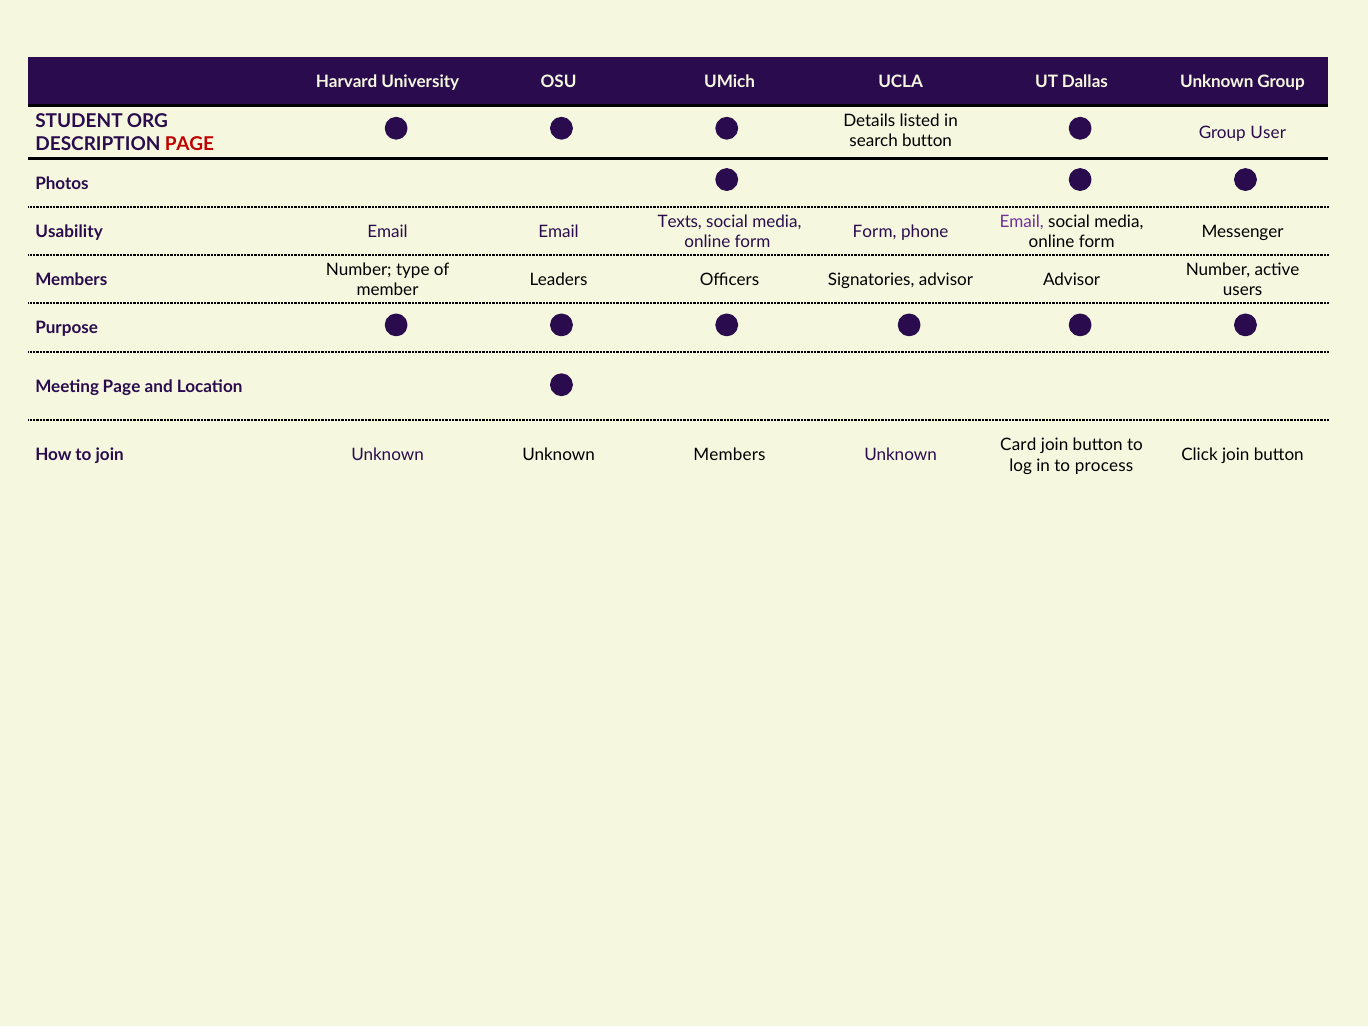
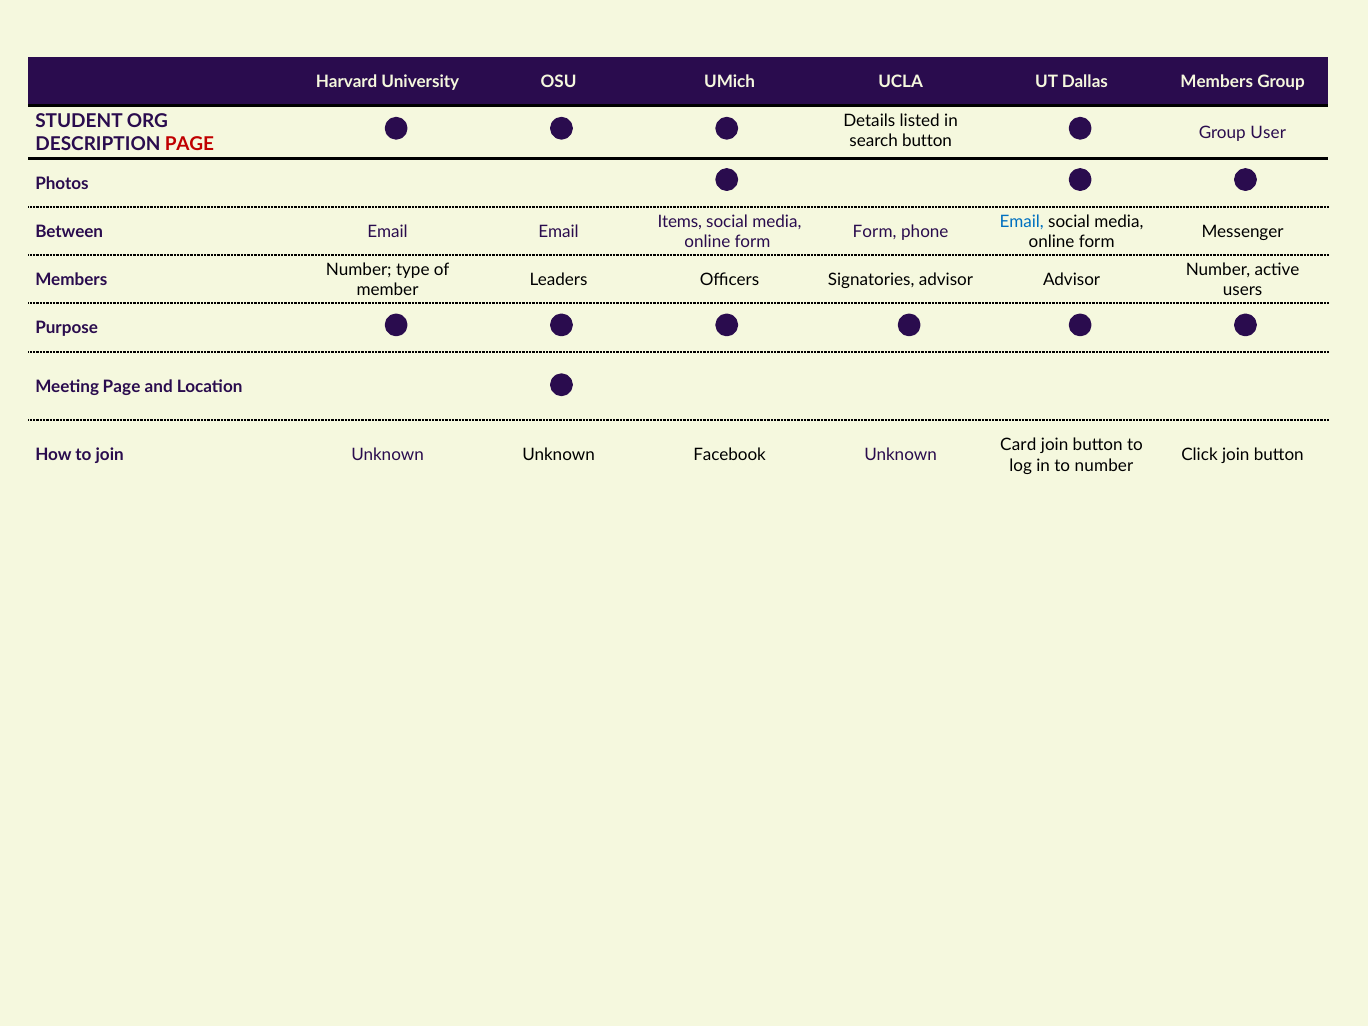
Dallas Unknown: Unknown -> Members
Texts: Texts -> Items
Email at (1022, 222) colour: purple -> blue
Usability: Usability -> Between
Unknown Members: Members -> Facebook
to process: process -> number
